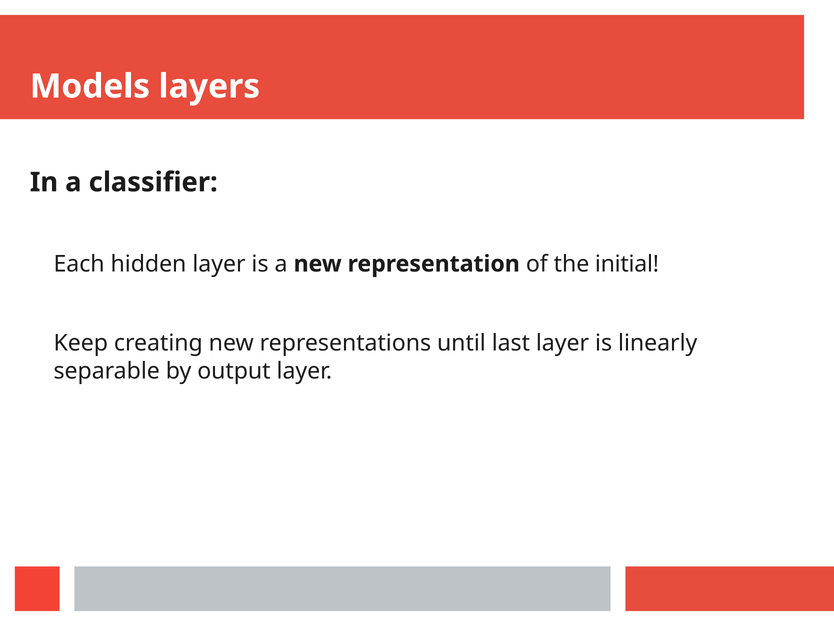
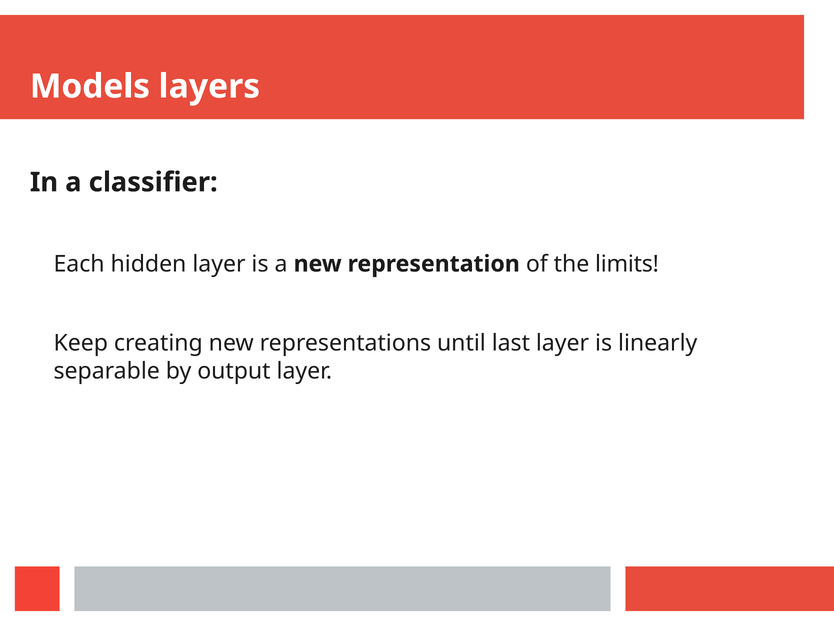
initial: initial -> limits
